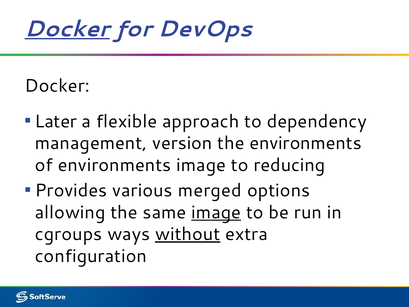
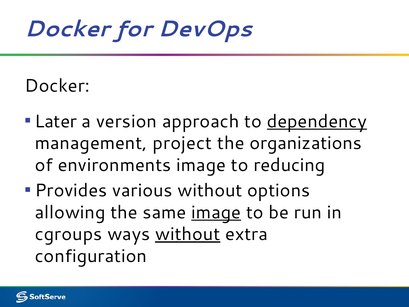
Docker at (67, 29) underline: present -> none
flexible: flexible -> version
dependency underline: none -> present
version: version -> project
the environments: environments -> organizations
various merged: merged -> without
